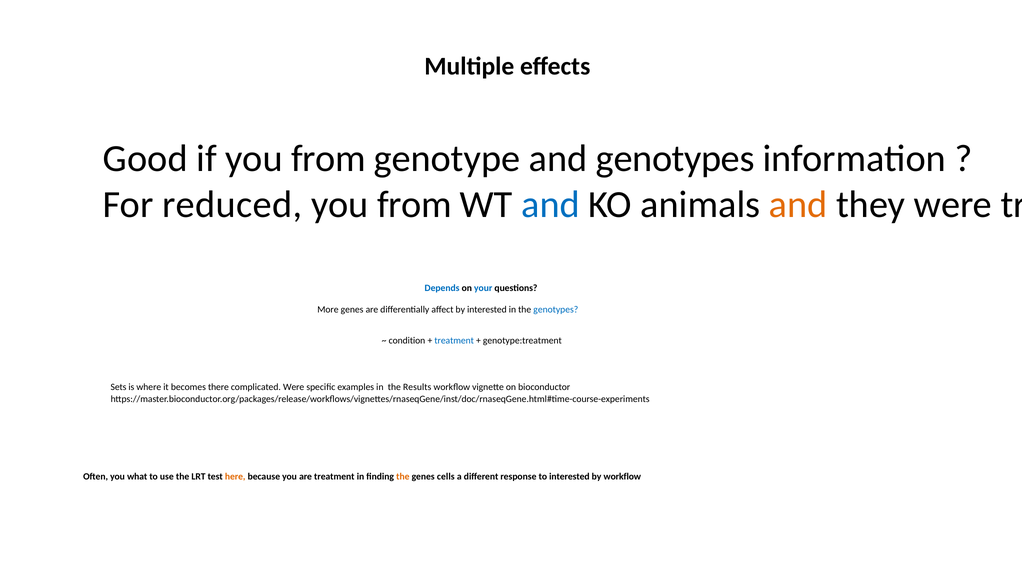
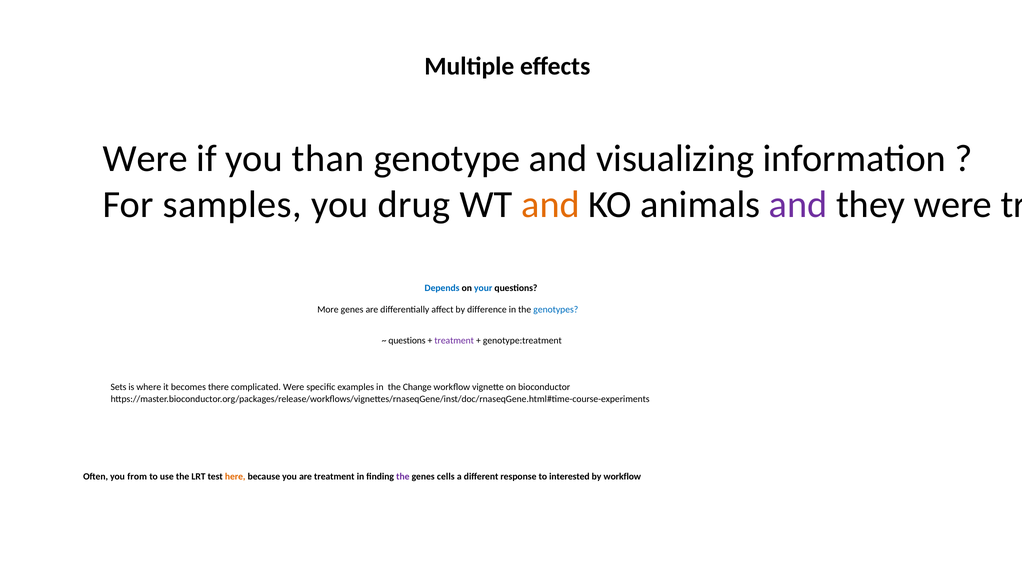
Good at (145, 158): Good -> Were
if you from: from -> than
and genotypes: genotypes -> visualizing
reduced: reduced -> samples
from at (414, 204): from -> drug
and at (550, 204) colour: blue -> orange
and at (798, 204) colour: orange -> purple
by interested: interested -> difference
condition at (407, 341): condition -> questions
treatment at (454, 341) colour: blue -> purple
Results: Results -> Change
what: what -> from
the at (403, 476) colour: orange -> purple
